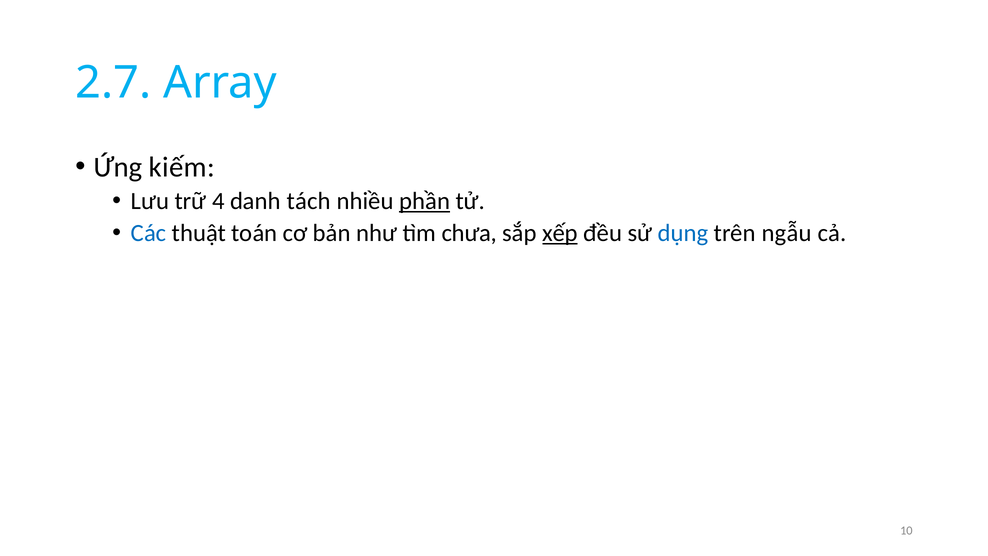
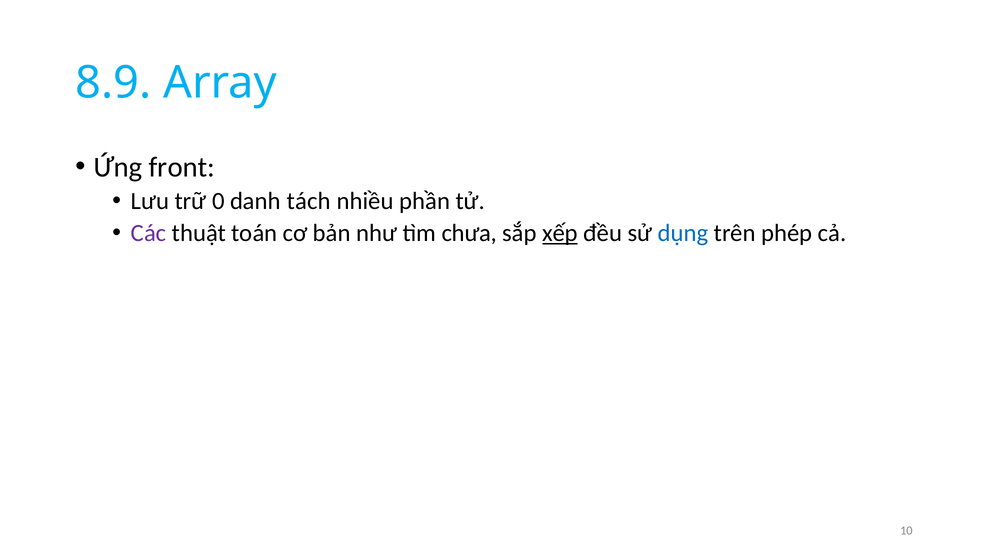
2.7: 2.7 -> 8.9
kiếm: kiếm -> front
4: 4 -> 0
phần underline: present -> none
Các colour: blue -> purple
ngẫu: ngẫu -> phép
